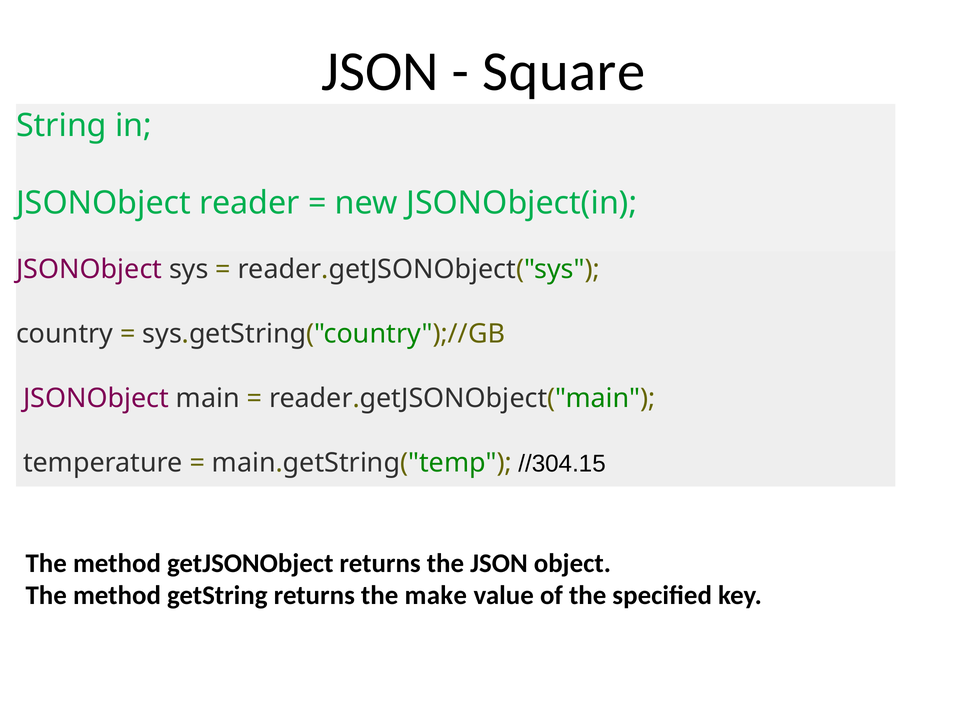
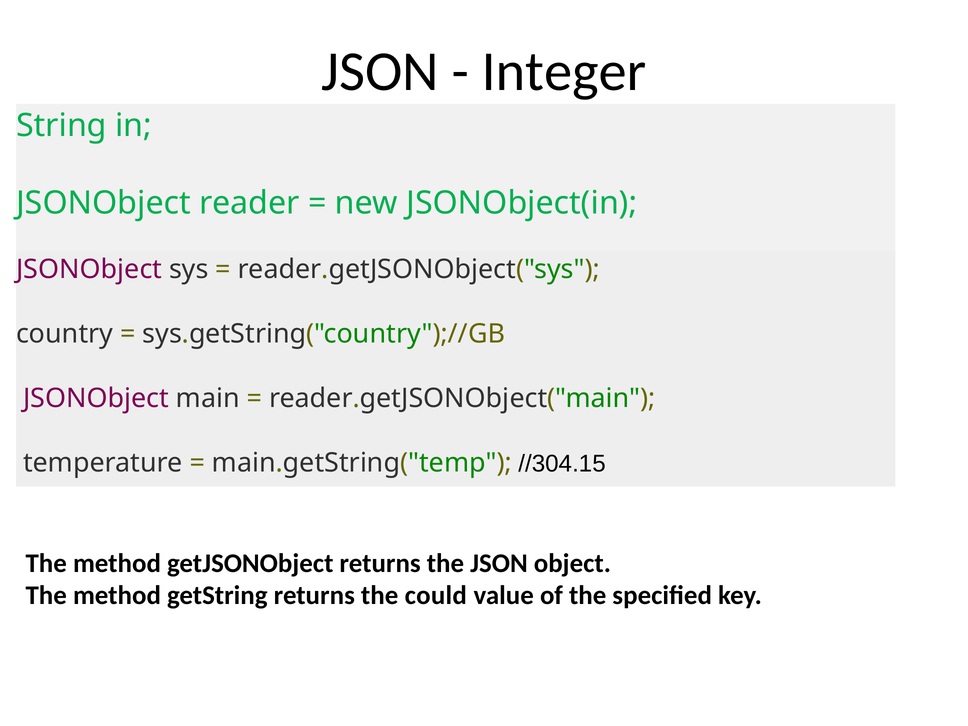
Square: Square -> Integer
make: make -> could
